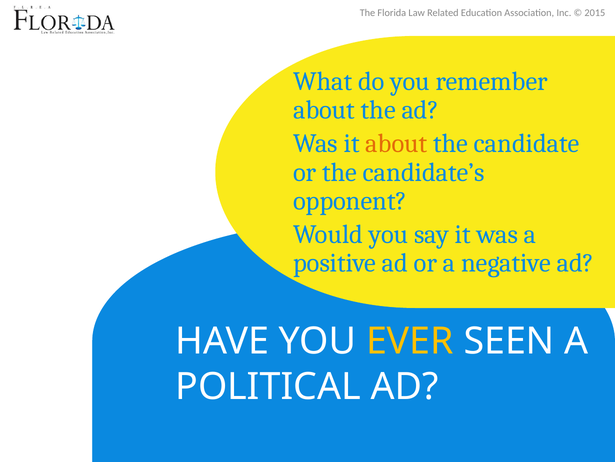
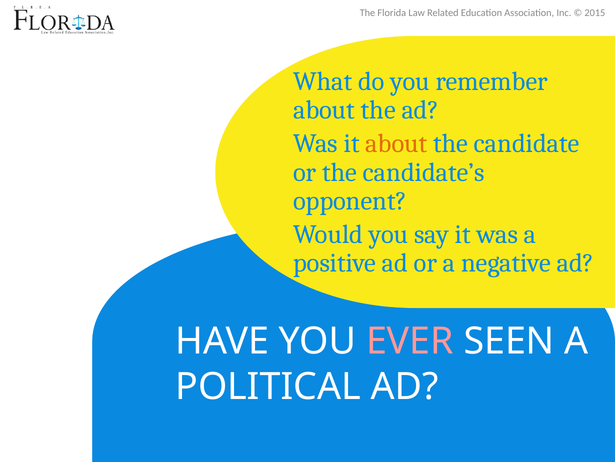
EVER colour: yellow -> pink
